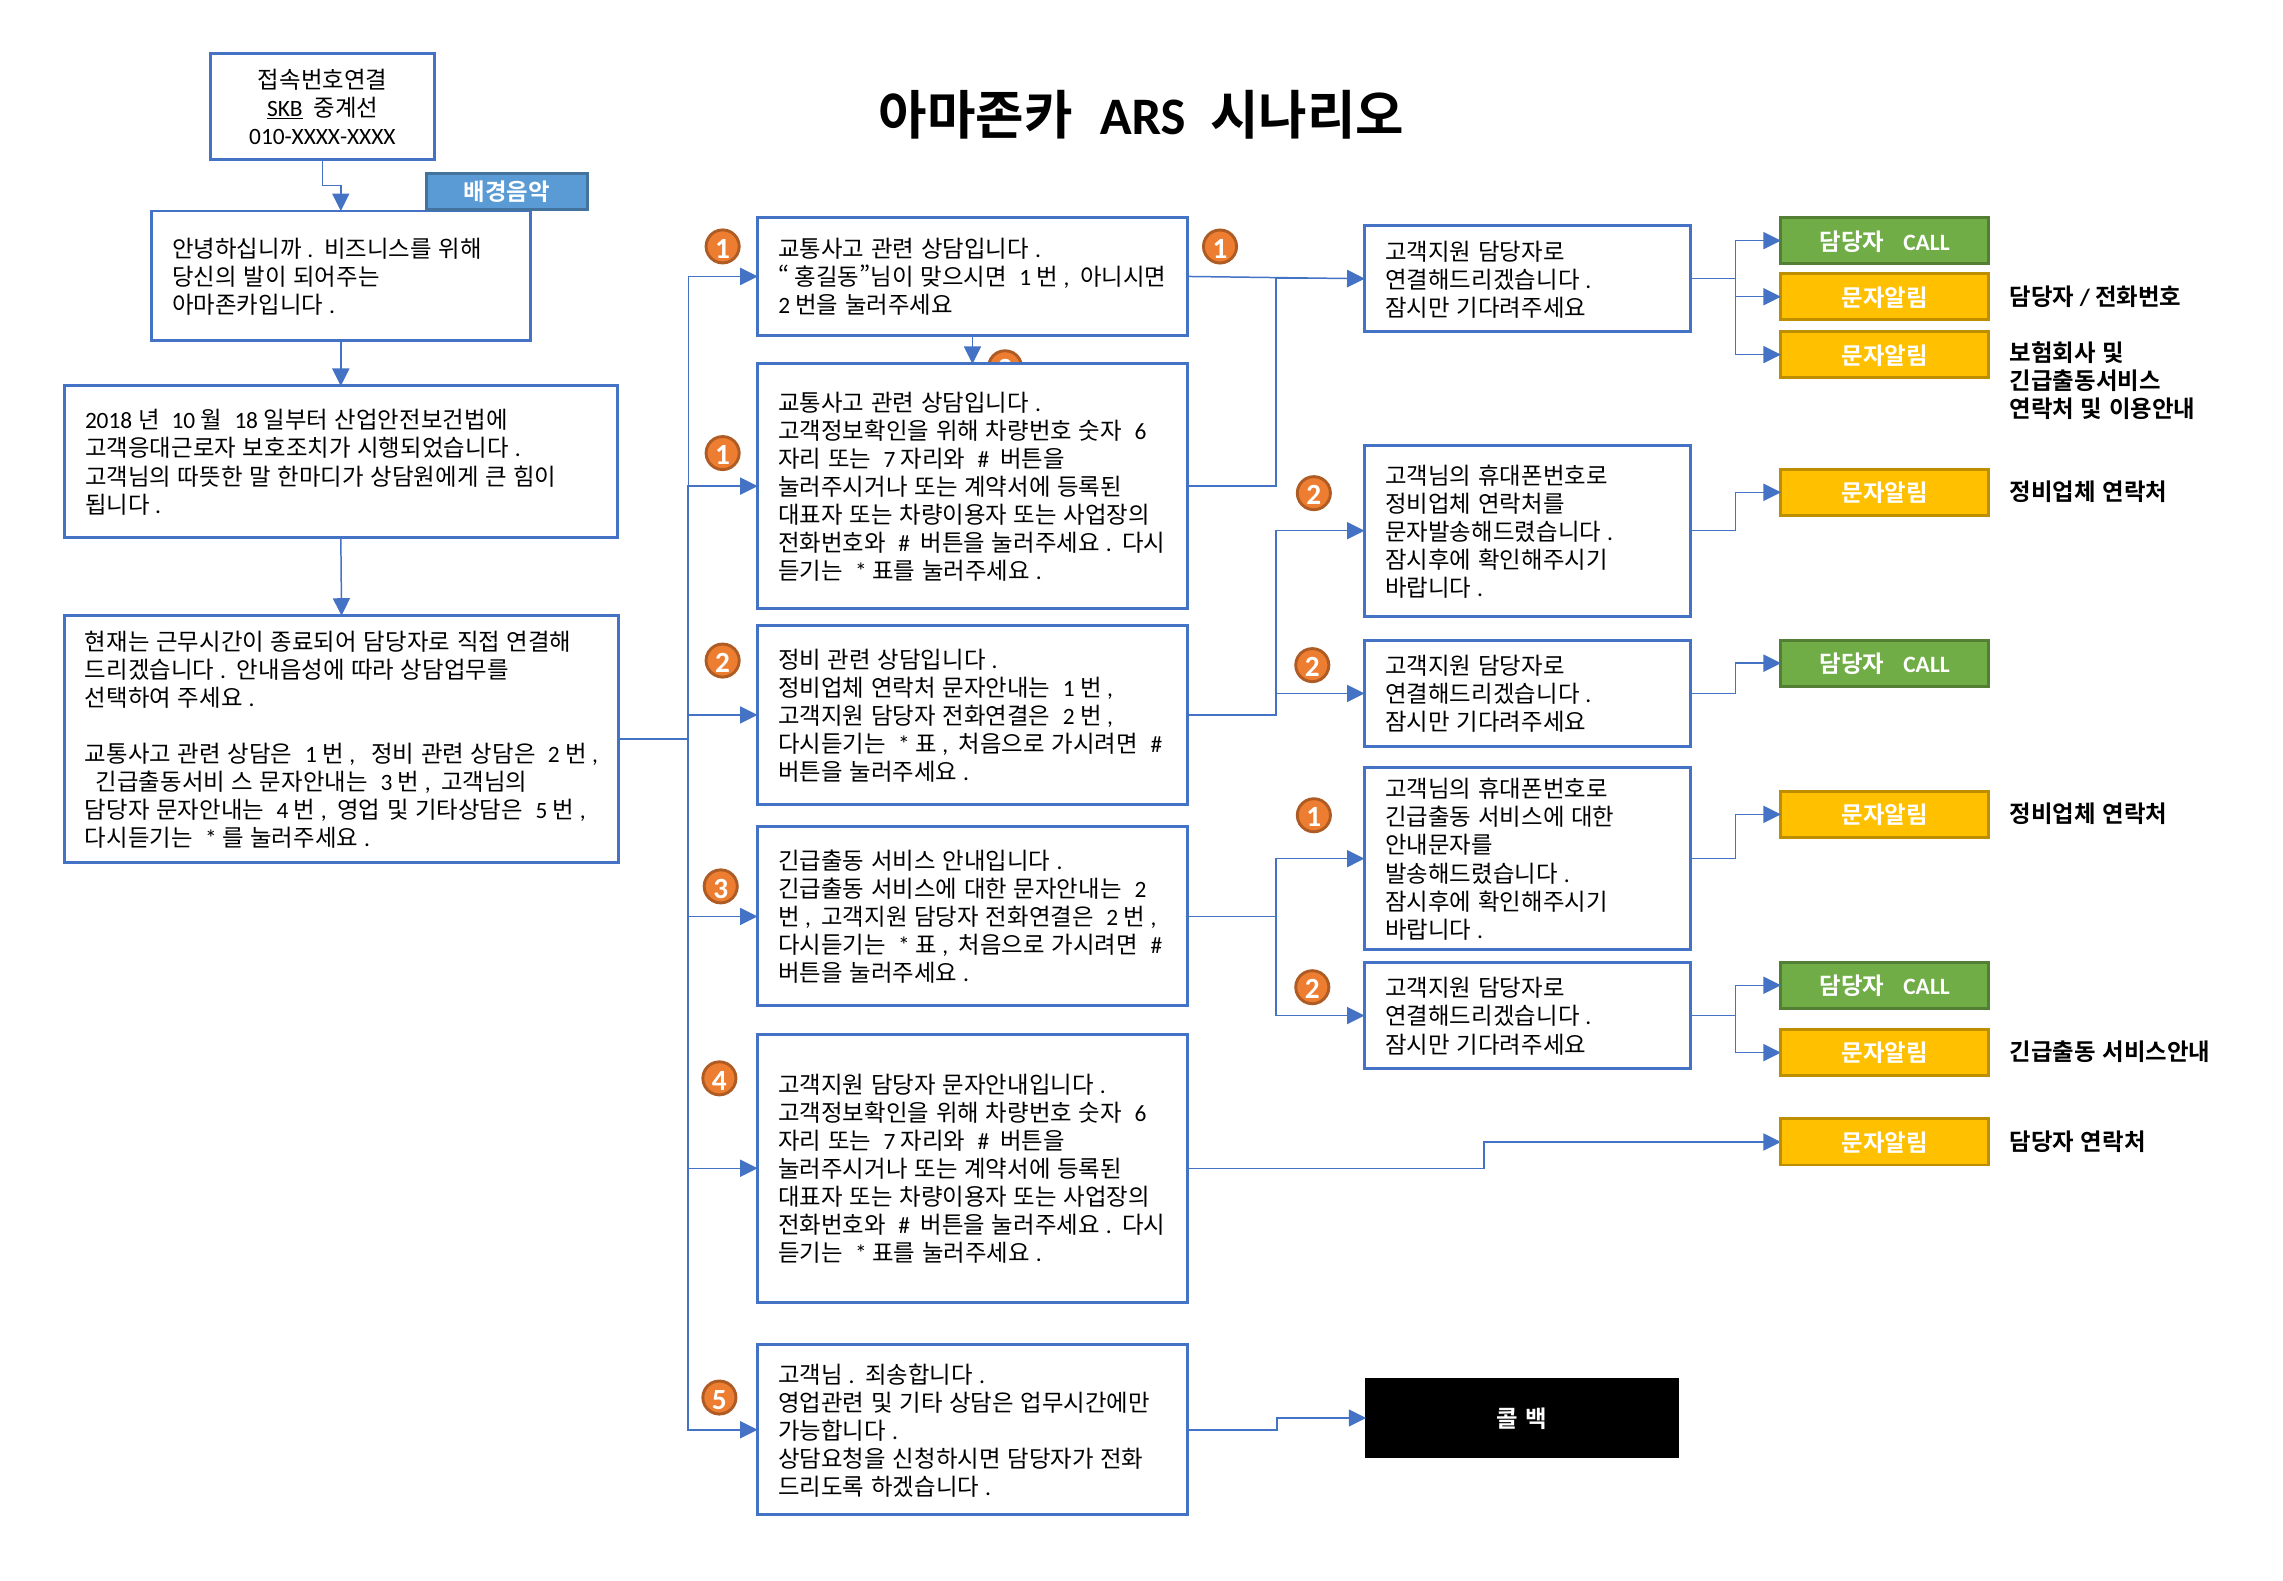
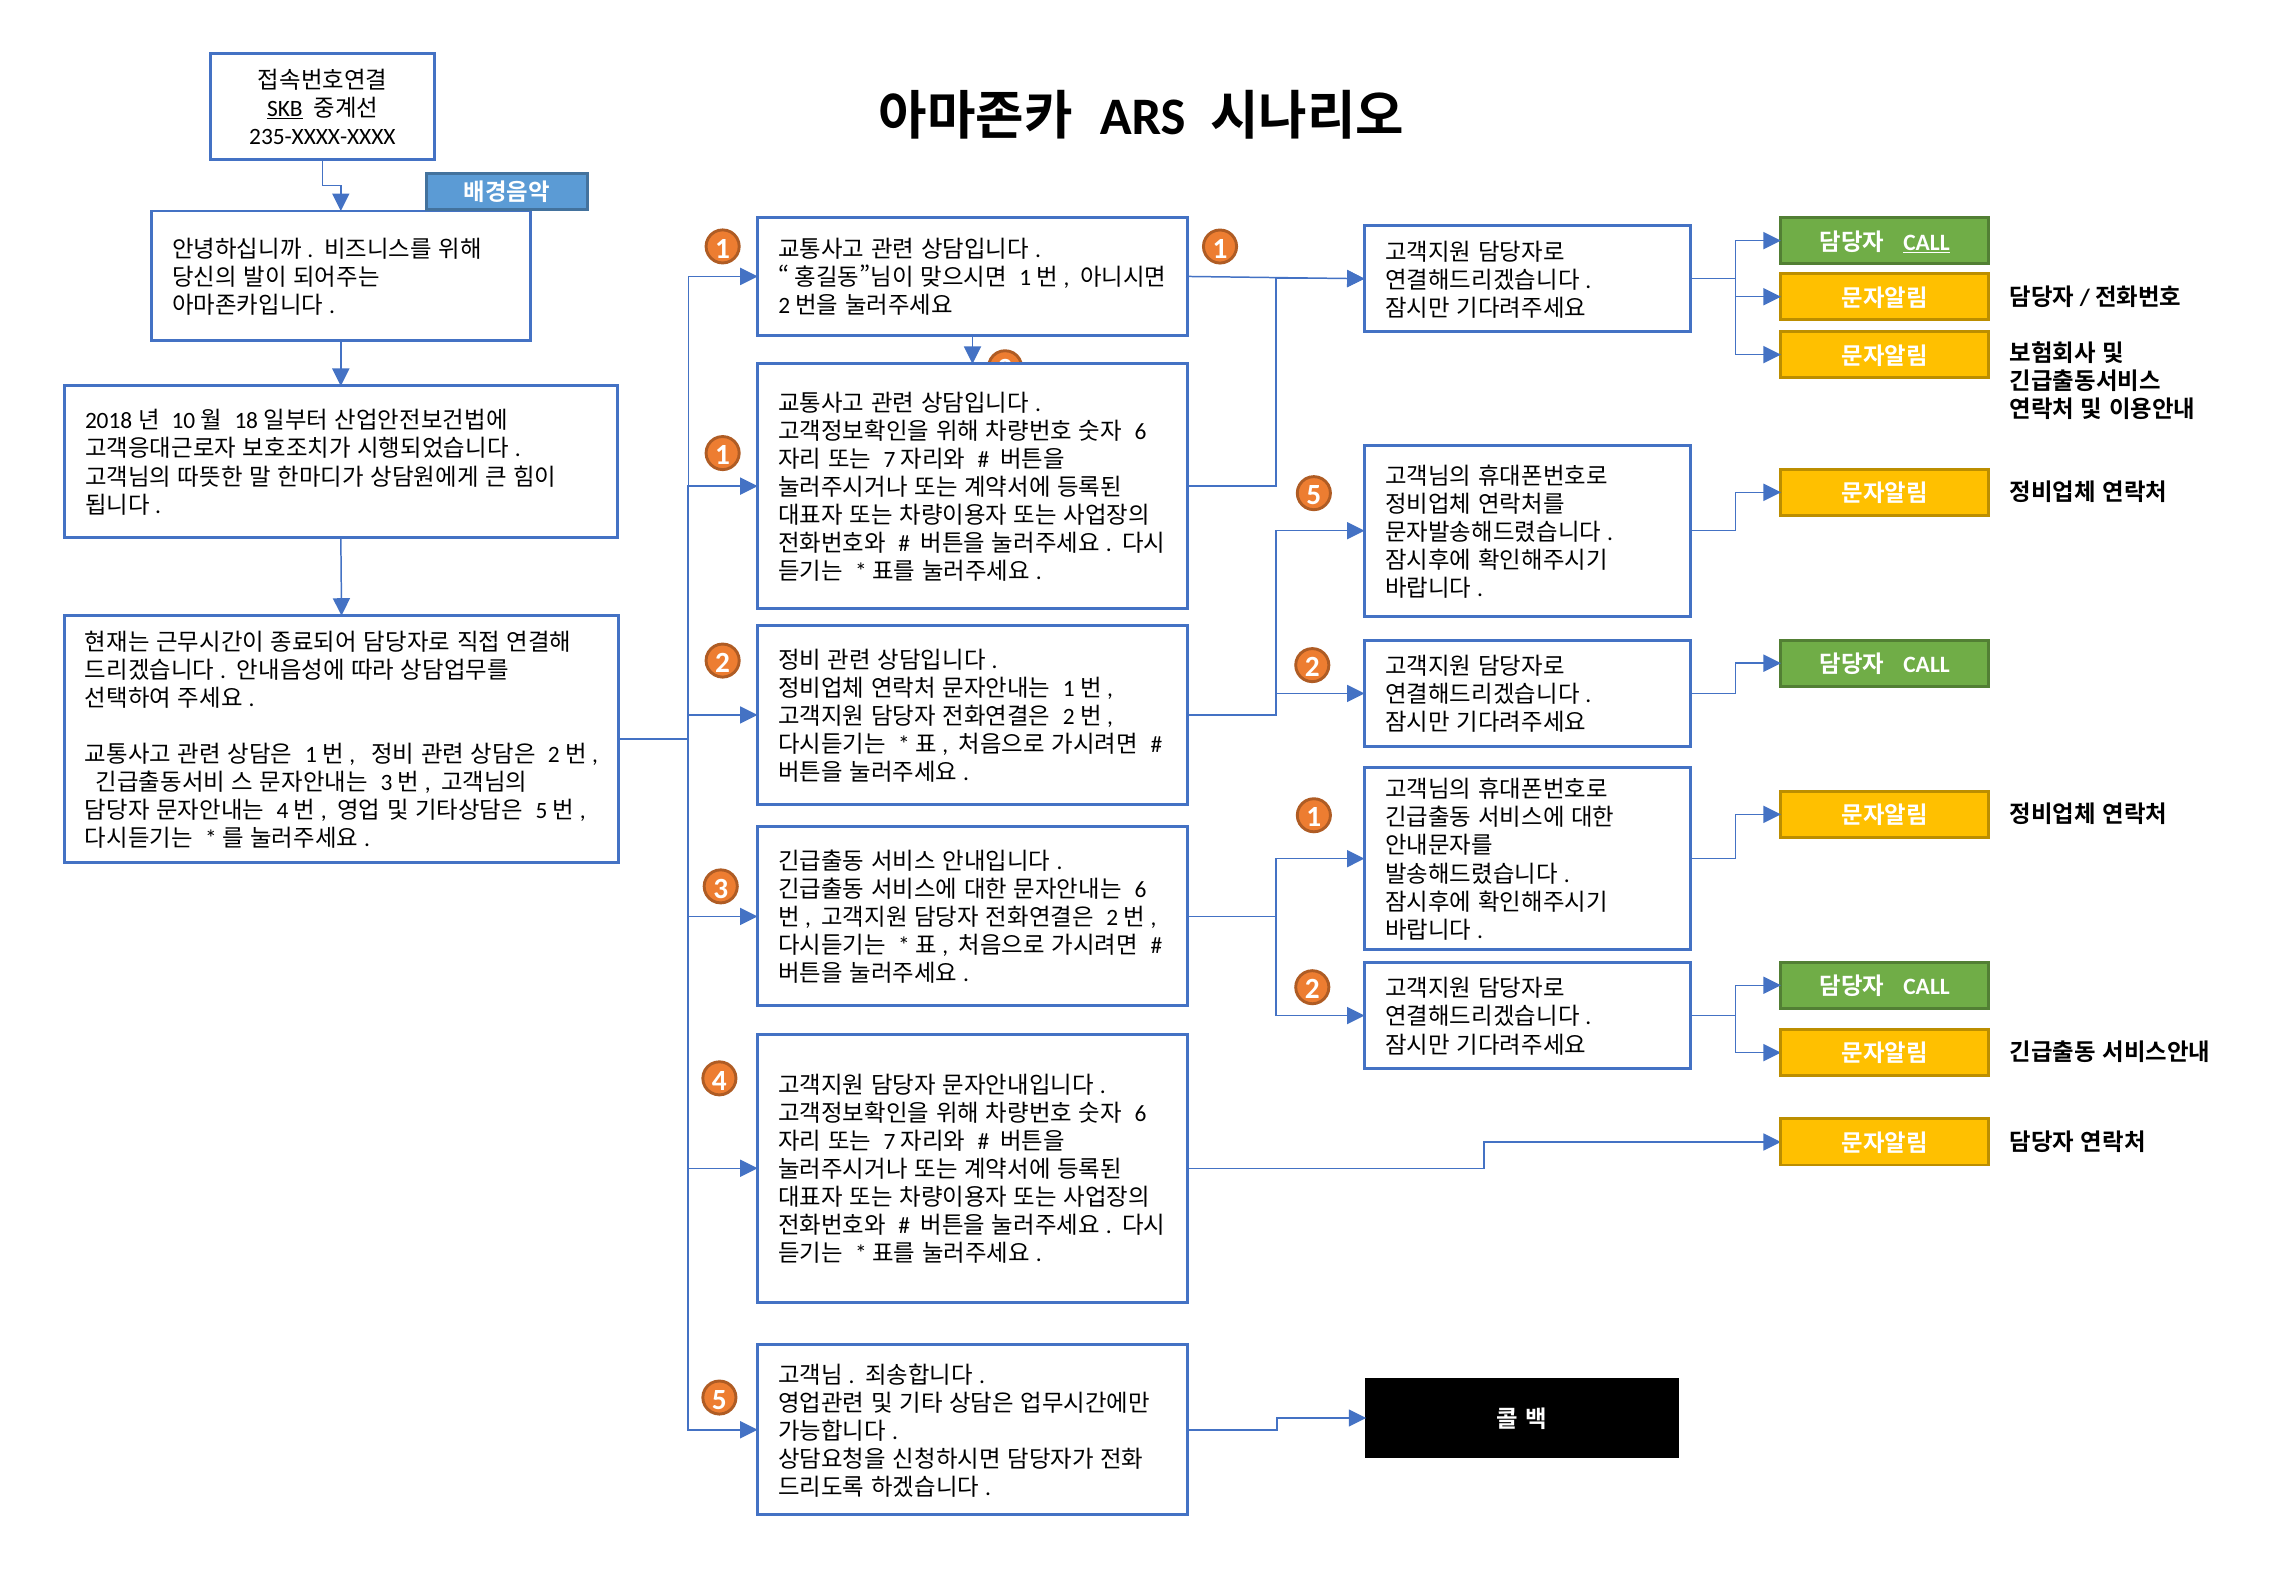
010-XXXX-XXXX: 010-XXXX-XXXX -> 235-XXXX-XXXX
CALL at (1927, 242) underline: none -> present
2 at (1314, 495): 2 -> 5
2 at (1140, 890): 2 -> 6
